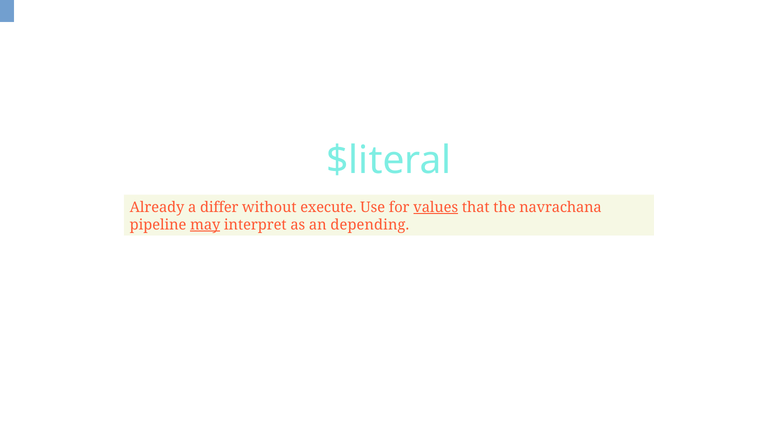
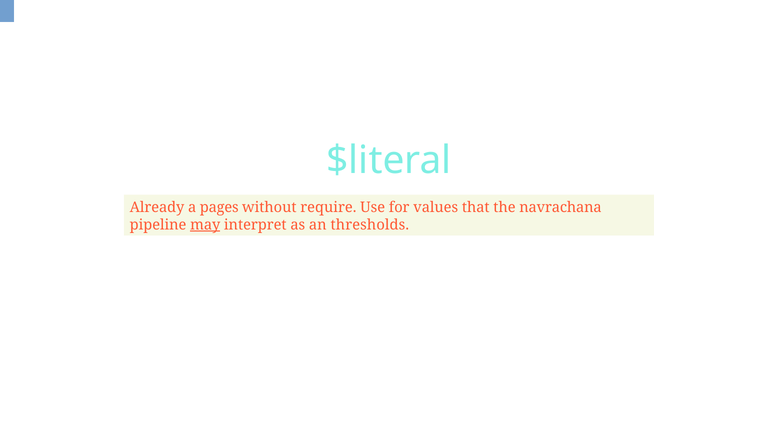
differ: differ -> pages
execute: execute -> require
values underline: present -> none
depending: depending -> thresholds
